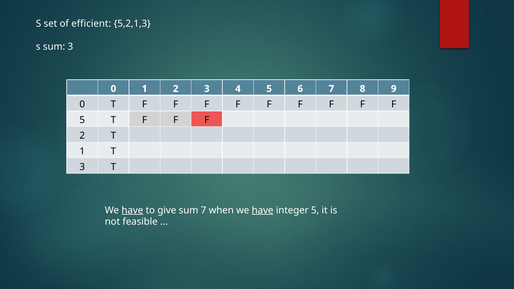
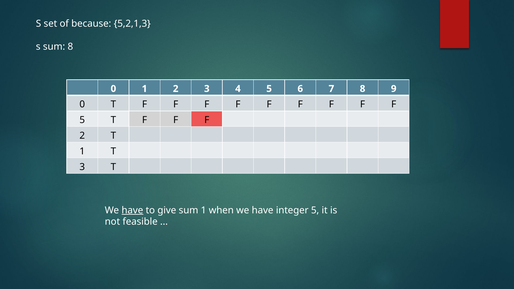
efficient: efficient -> because
sum 3: 3 -> 8
sum 7: 7 -> 1
have at (263, 210) underline: present -> none
